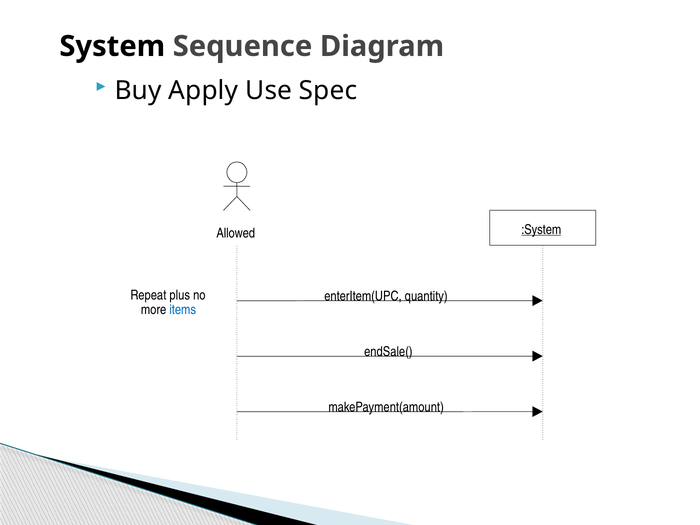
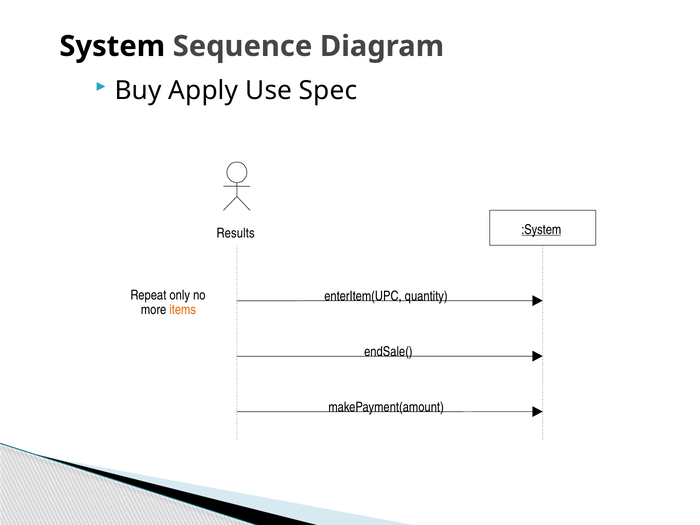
Allowed: Allowed -> Results
plus: plus -> only
items colour: blue -> orange
